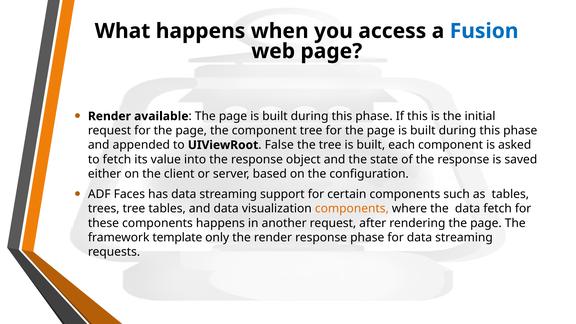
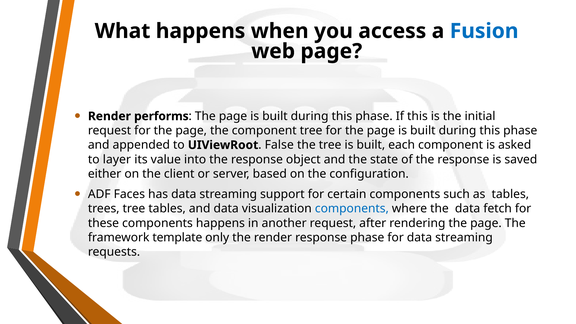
available: available -> performs
to fetch: fetch -> layer
components at (352, 209) colour: orange -> blue
